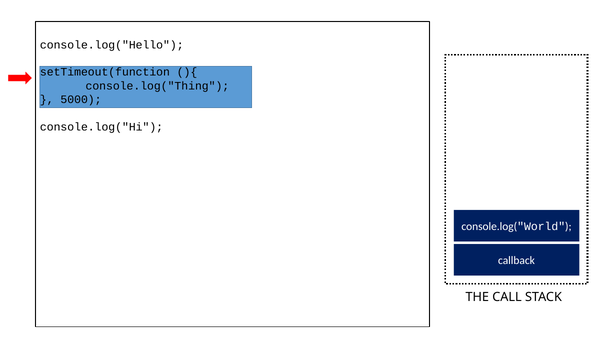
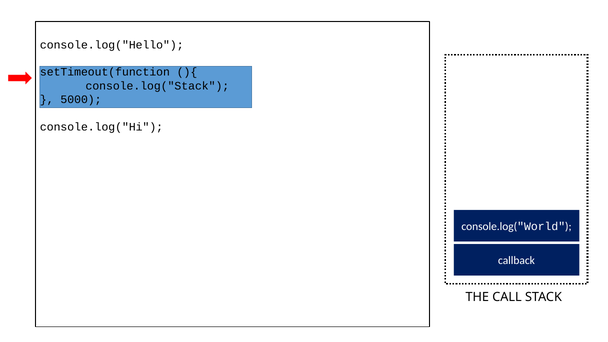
console.log("Thing: console.log("Thing -> console.log("Stack
